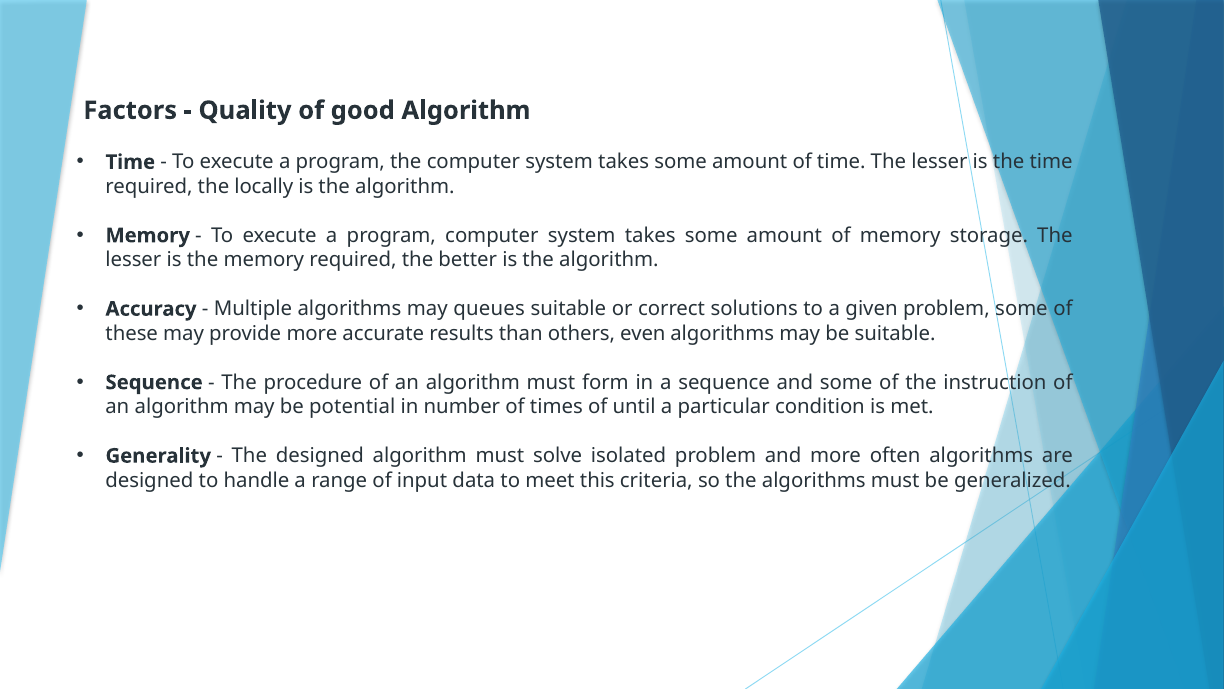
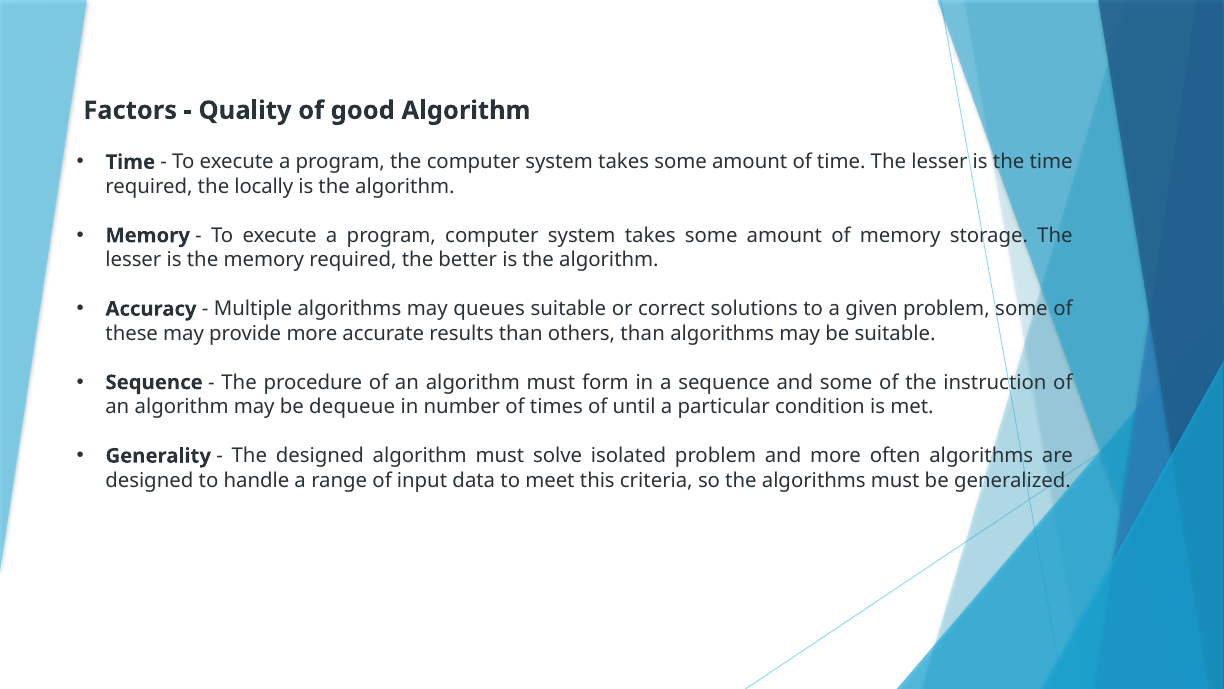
others even: even -> than
potential: potential -> dequeue
